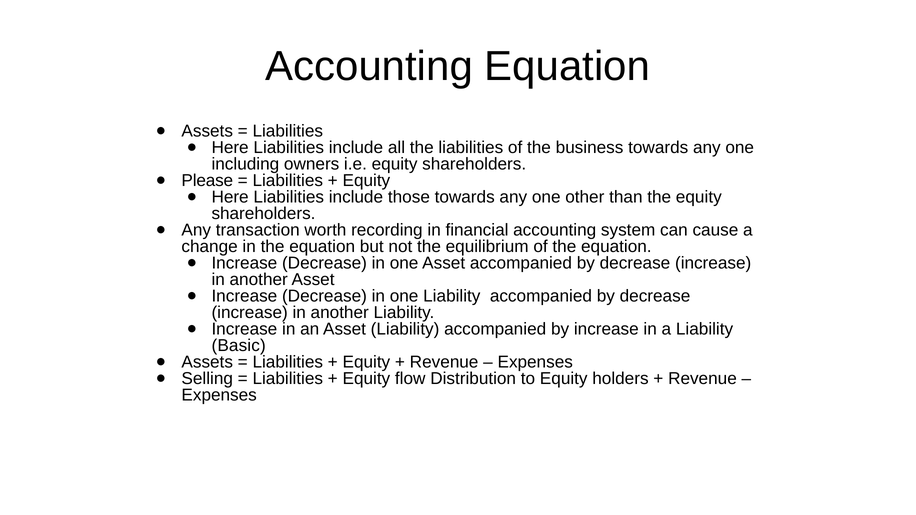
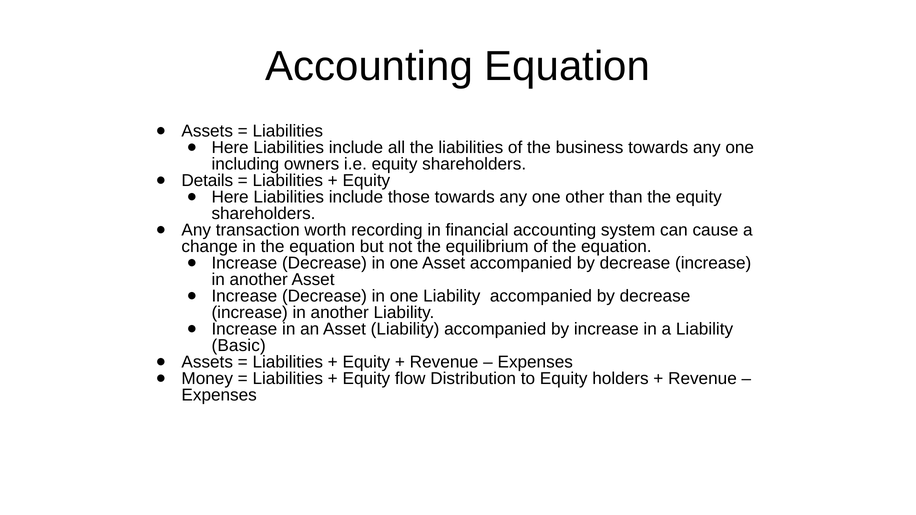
Please: Please -> Details
Selling: Selling -> Money
